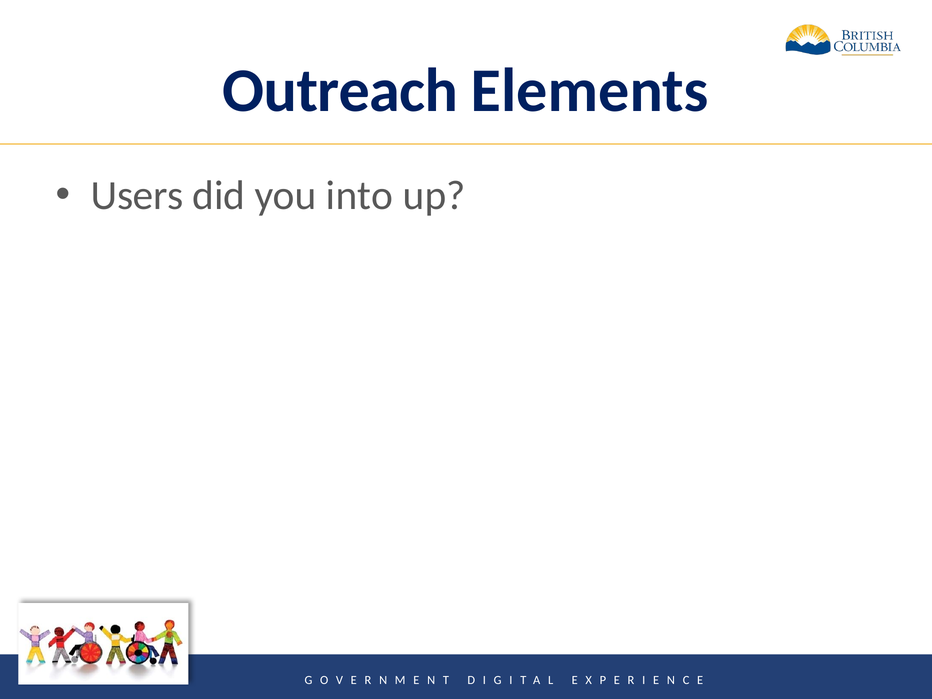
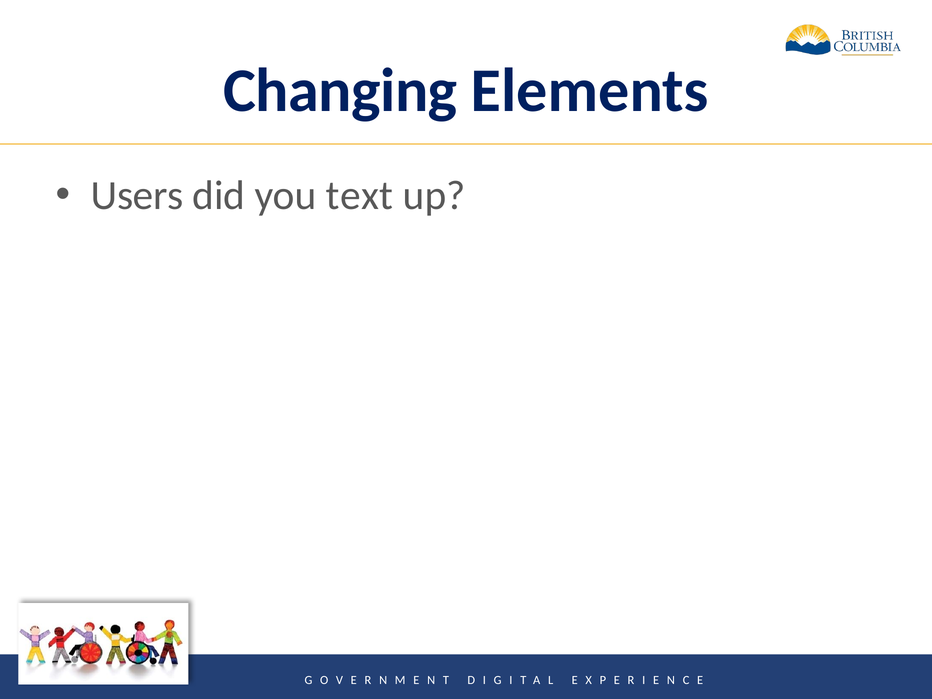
Outreach: Outreach -> Changing
into: into -> text
